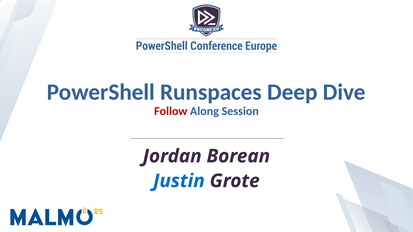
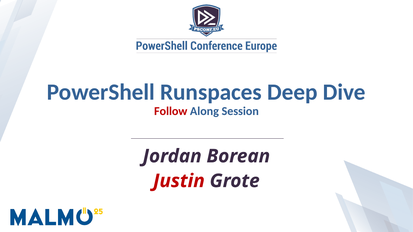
Justin colour: blue -> red
